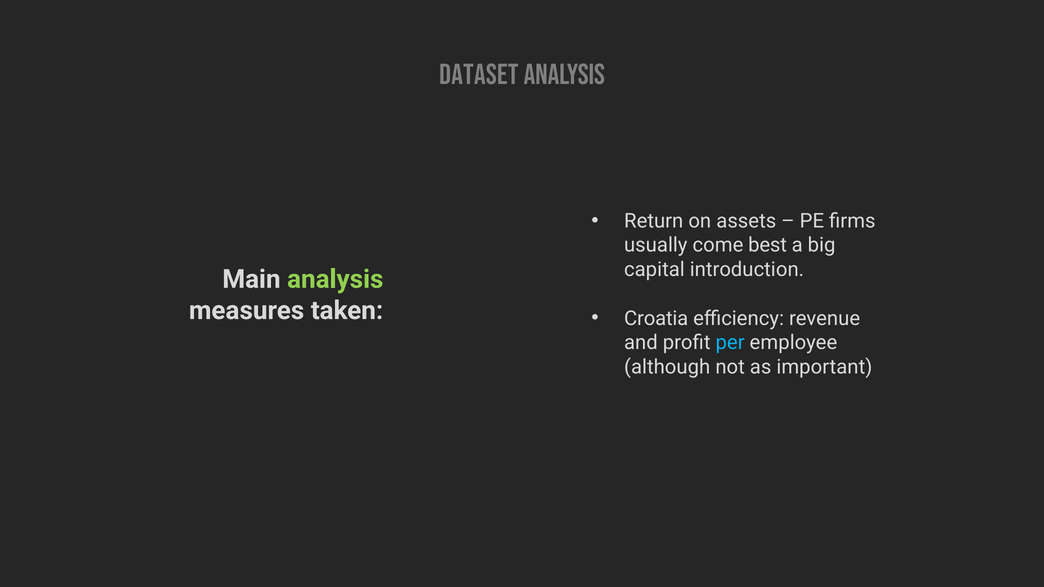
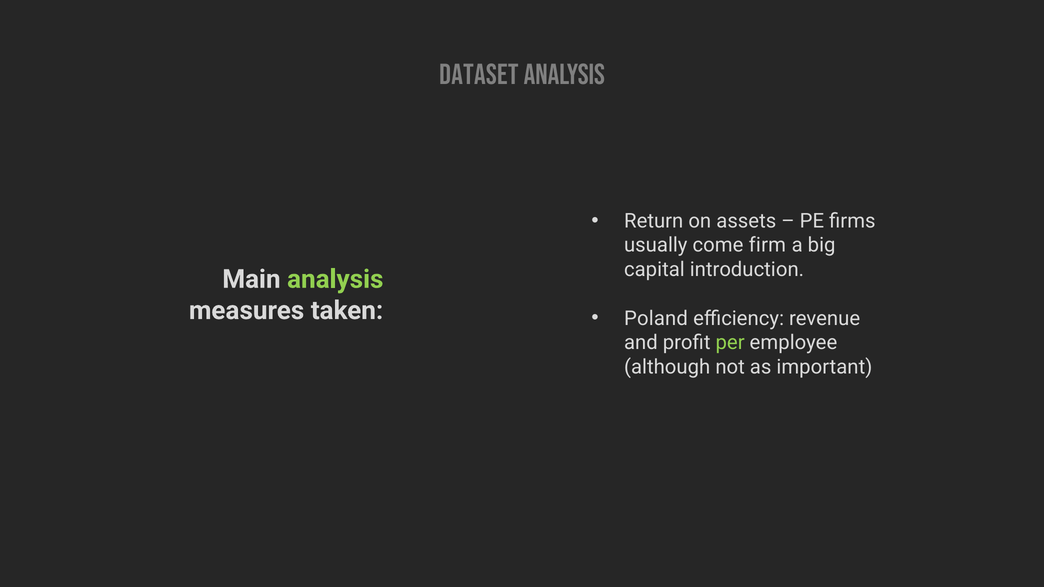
best: best -> firm
Croatia: Croatia -> Poland
per colour: light blue -> light green
